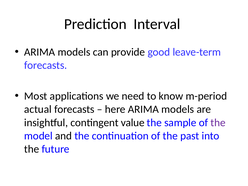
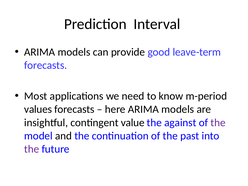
actual: actual -> values
sample: sample -> against
the at (32, 149) colour: black -> purple
